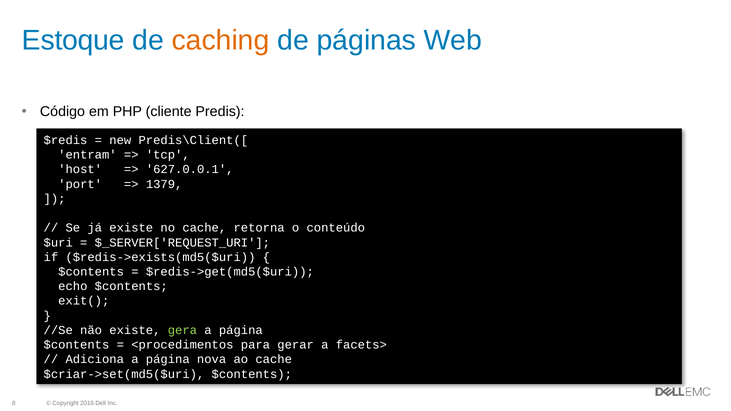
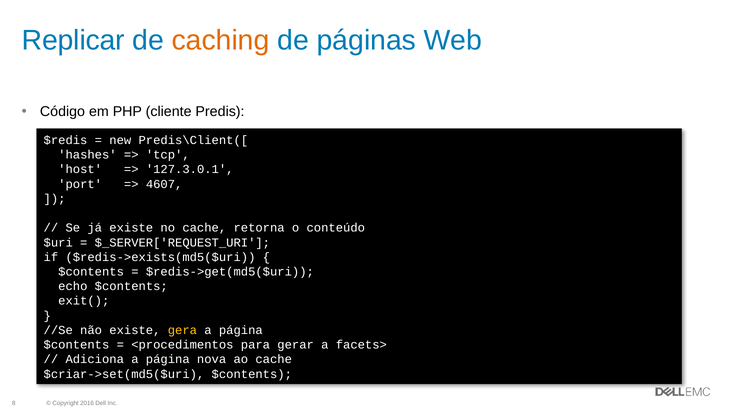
Estoque: Estoque -> Replicar
entram: entram -> hashes
627.0.0.1: 627.0.0.1 -> 127.3.0.1
1379: 1379 -> 4607
gera colour: light green -> yellow
